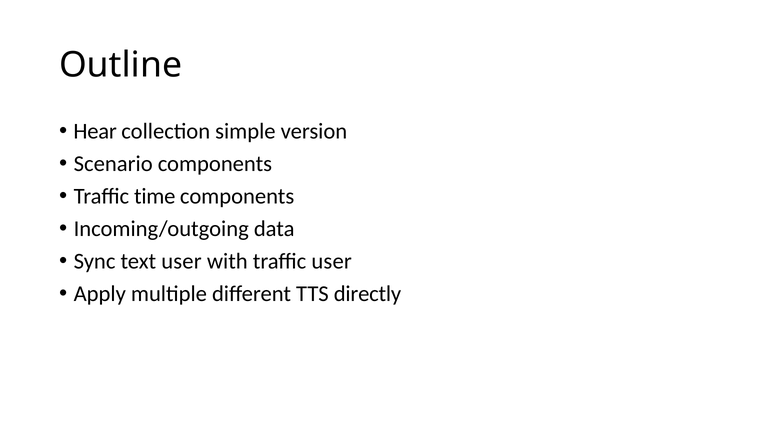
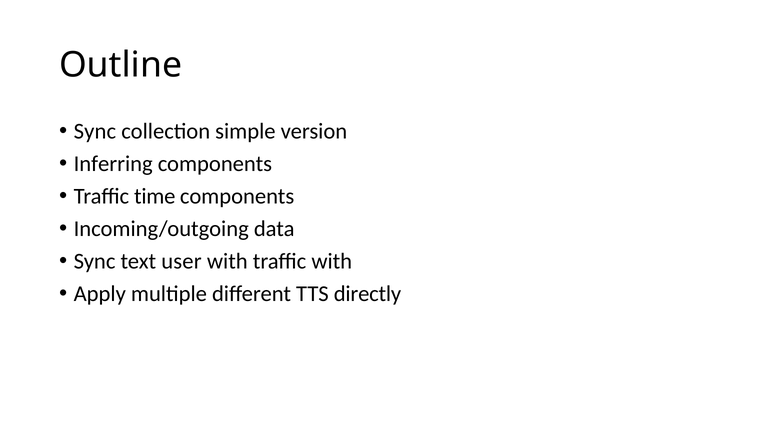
Hear at (95, 131): Hear -> Sync
Scenario: Scenario -> Inferring
traffic user: user -> with
